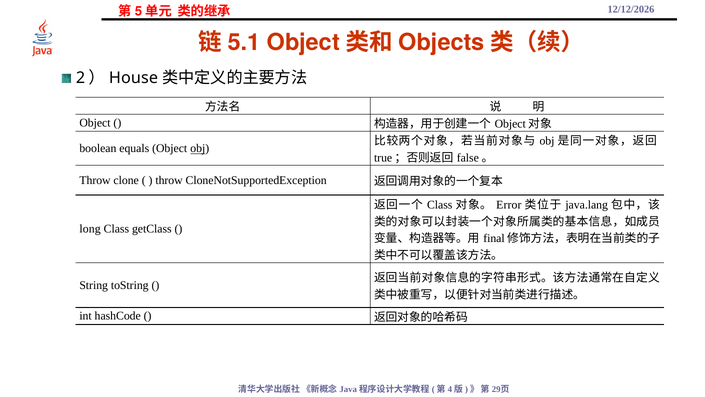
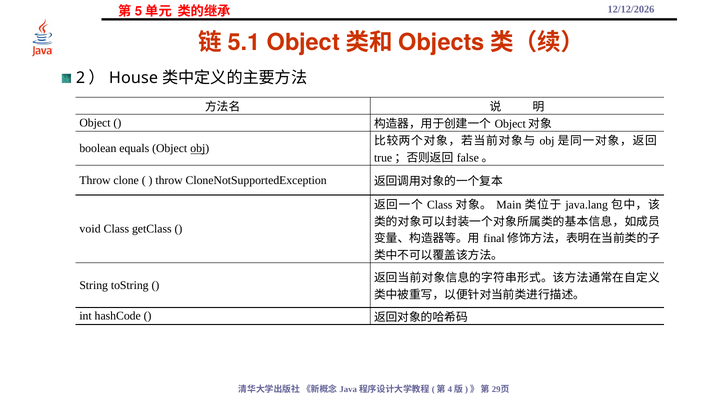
Error: Error -> Main
long: long -> void
